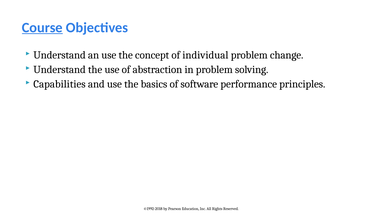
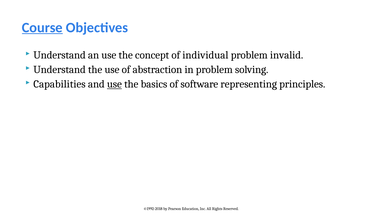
change: change -> invalid
use at (114, 84) underline: none -> present
performance: performance -> representing
